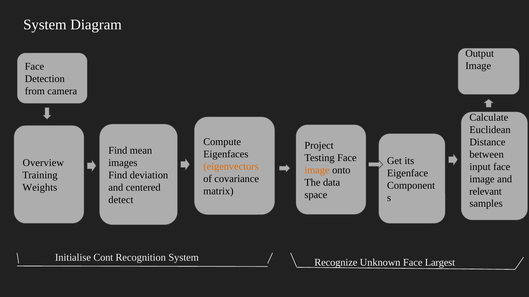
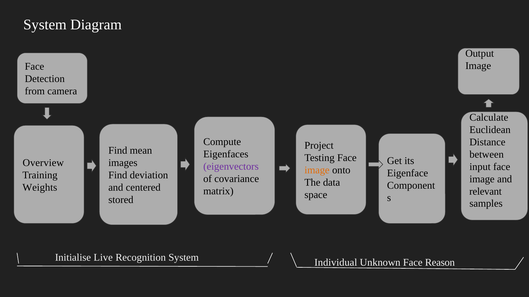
eigenvectors colour: orange -> purple
detect: detect -> stored
Cont: Cont -> Live
Recognize: Recognize -> Individual
Largest: Largest -> Reason
